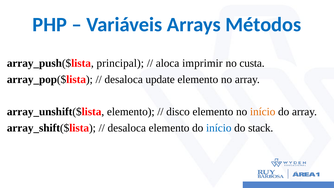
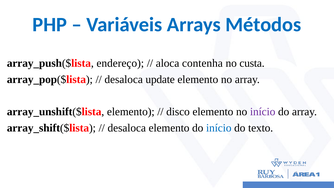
principal: principal -> endereço
imprimir: imprimir -> contenha
início at (263, 112) colour: orange -> purple
stack: stack -> texto
